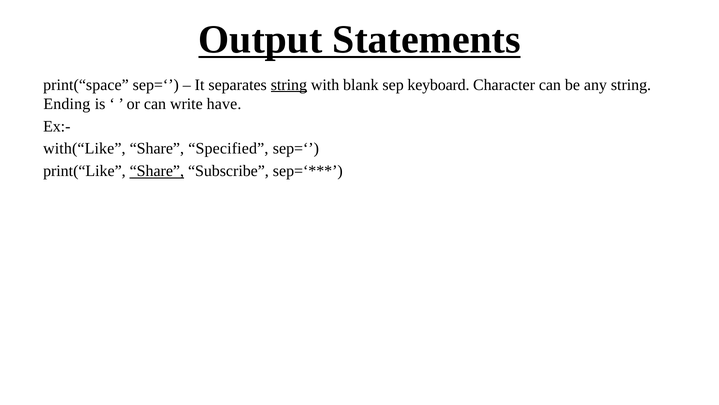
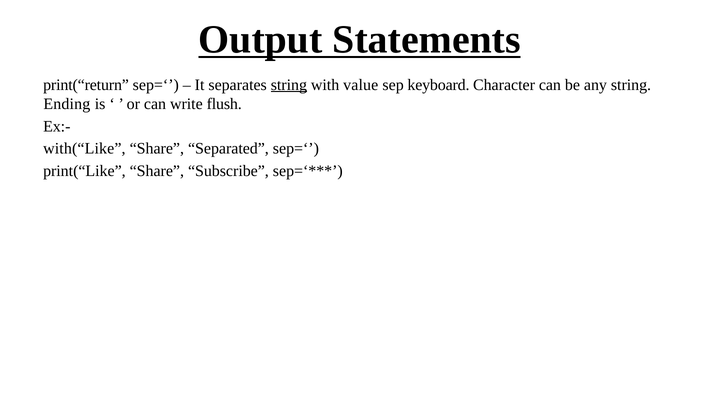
print(“space: print(“space -> print(“return
blank: blank -> value
have: have -> flush
Specified: Specified -> Separated
Share at (157, 171) underline: present -> none
